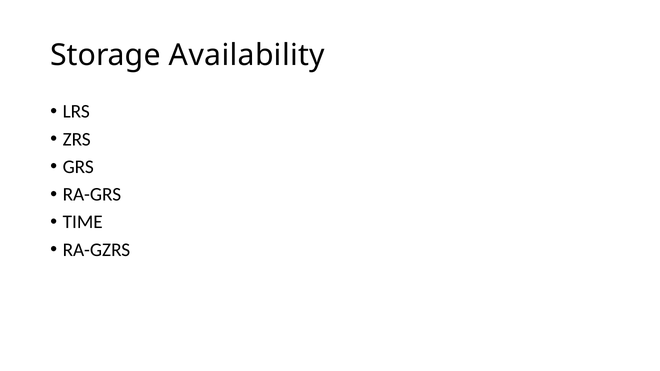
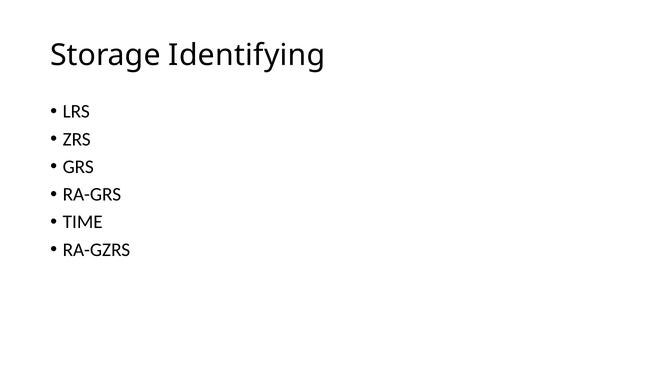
Availability: Availability -> Identifying
